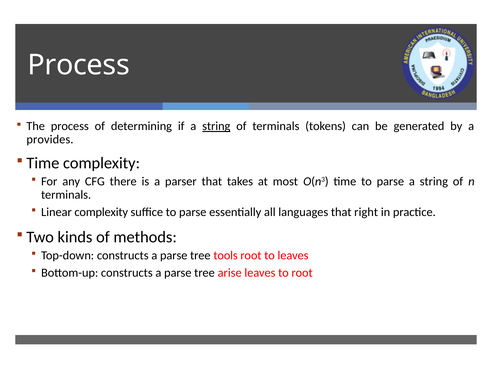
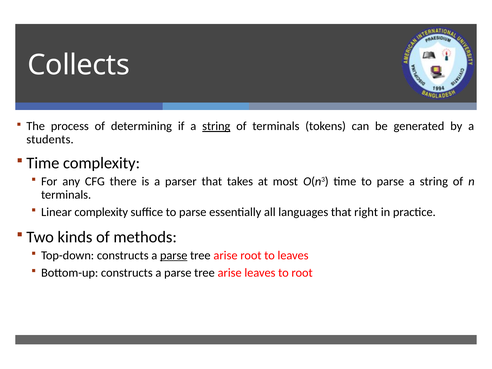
Process at (79, 65): Process -> Collects
provides: provides -> students
parse at (174, 255) underline: none -> present
tools at (226, 255): tools -> arise
